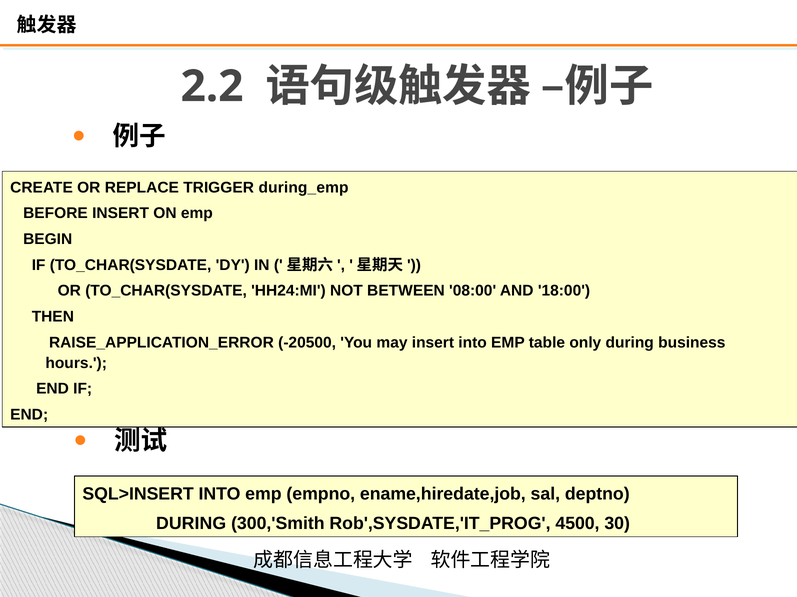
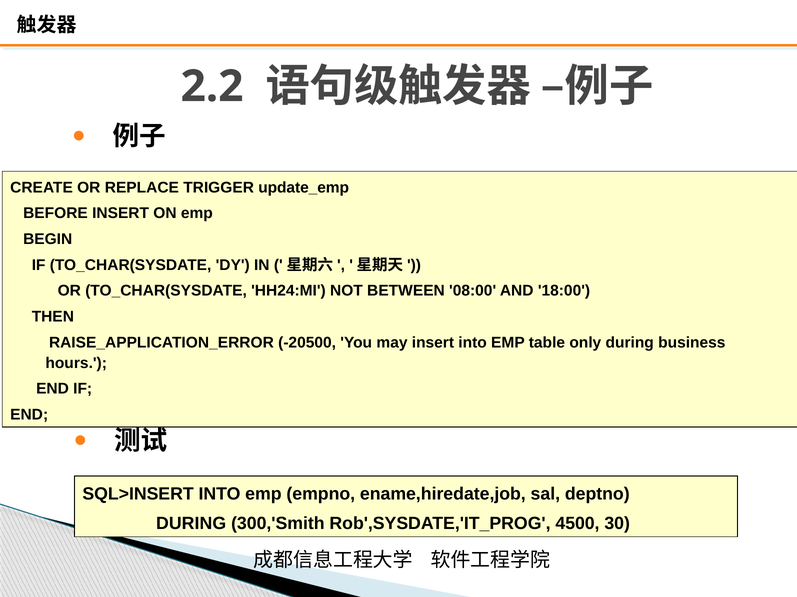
during_emp: during_emp -> update_emp
